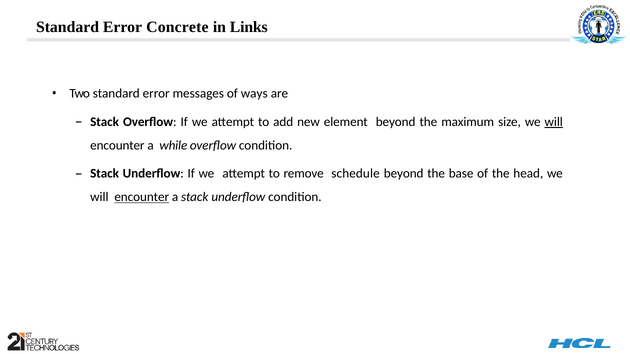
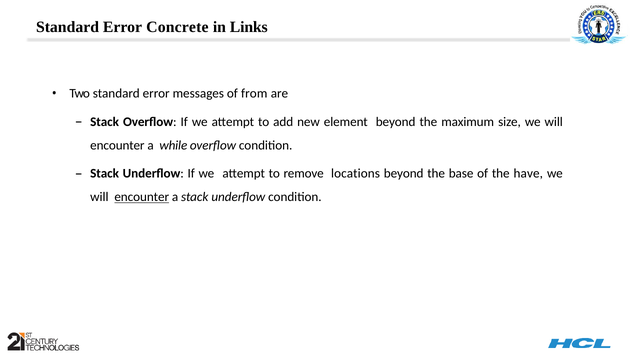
ways: ways -> from
will at (554, 122) underline: present -> none
schedule: schedule -> locations
head: head -> have
